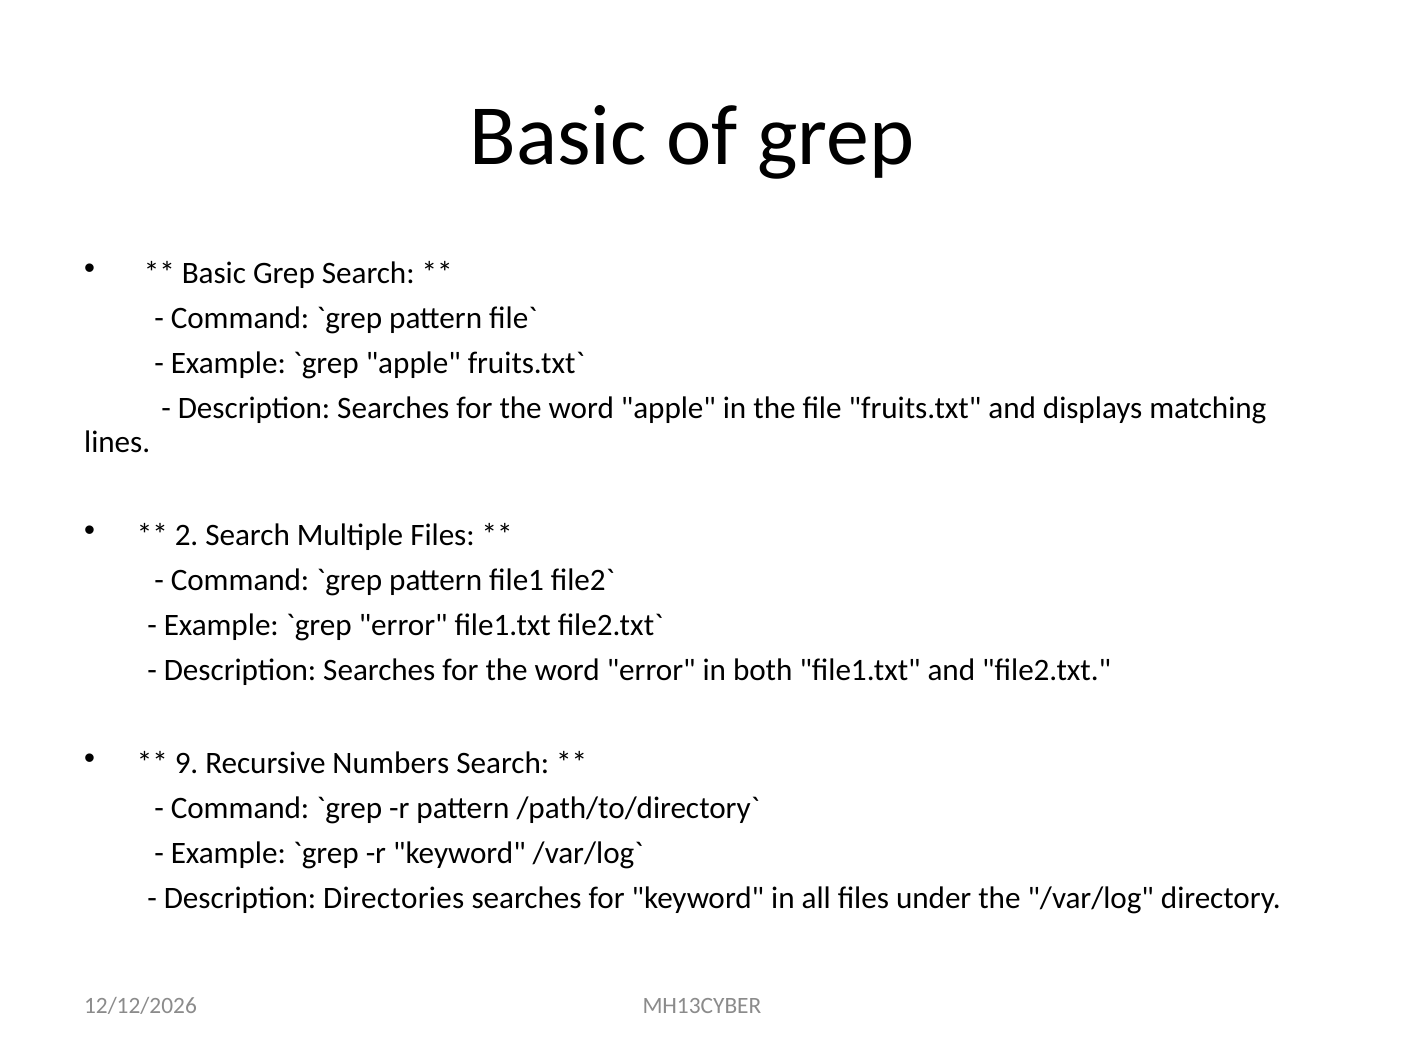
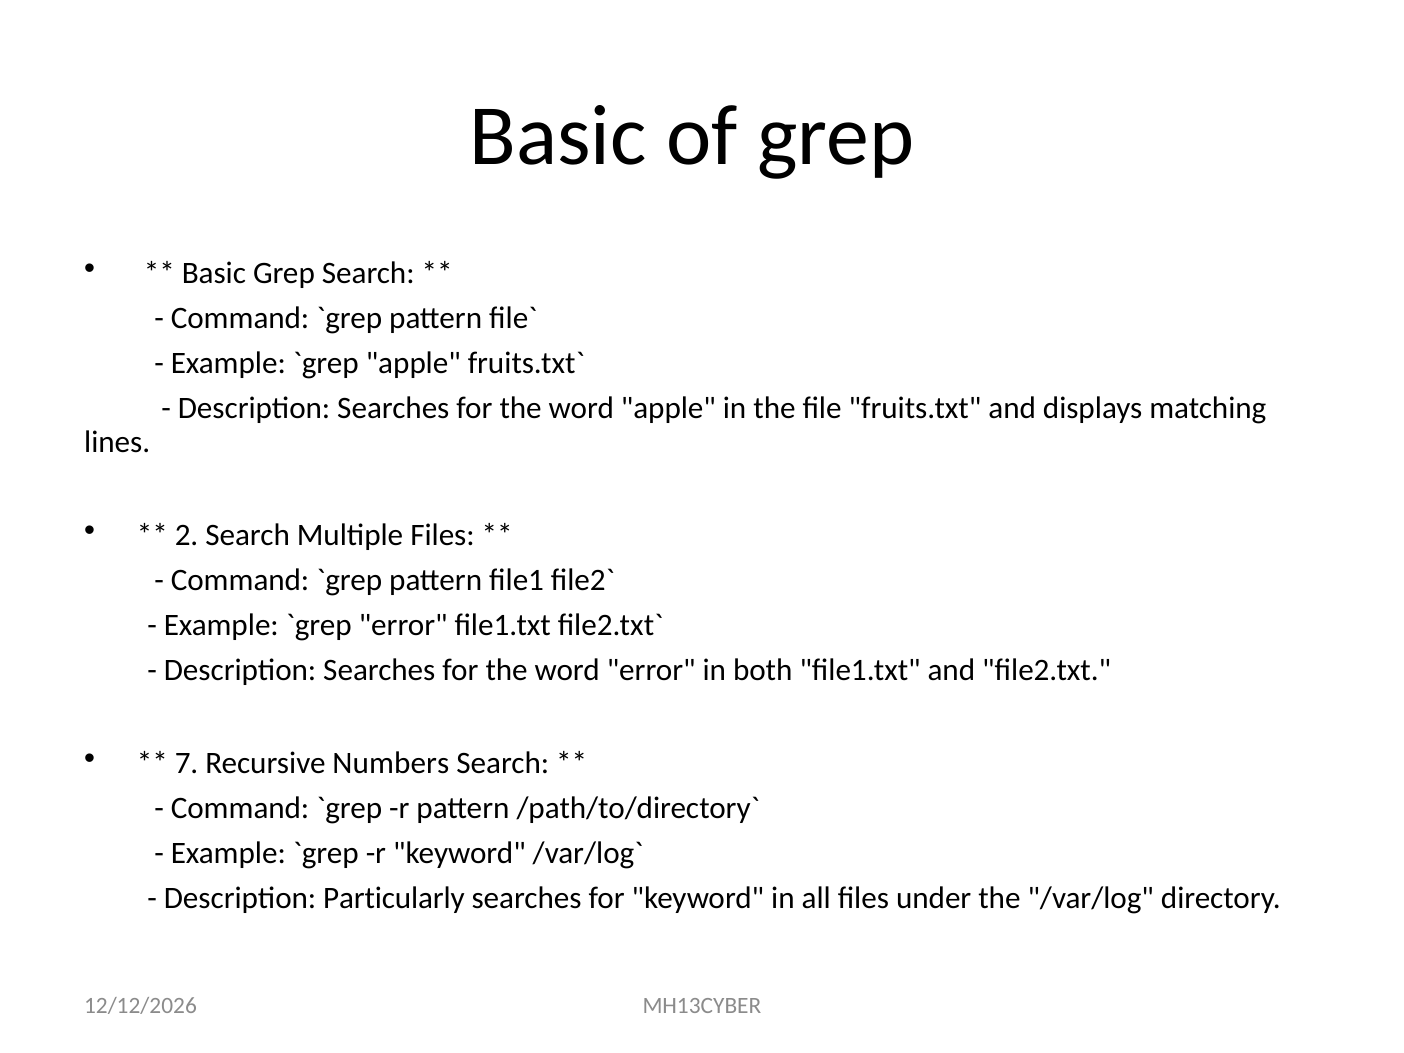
9: 9 -> 7
Directories: Directories -> Particularly
